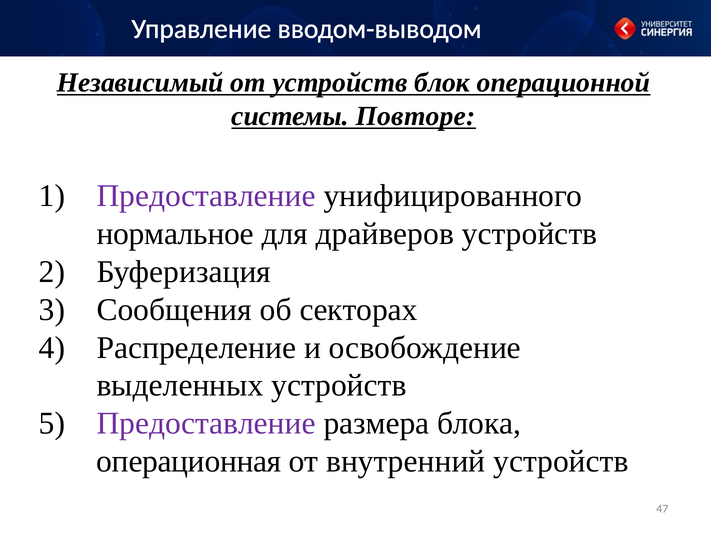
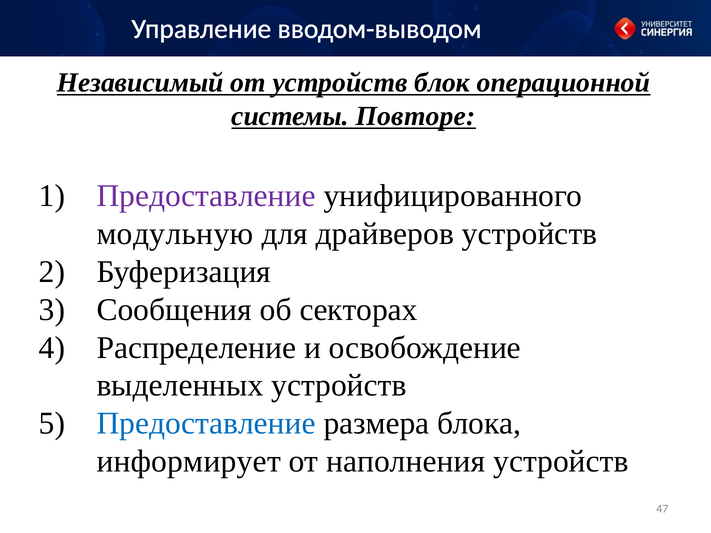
нормальное: нормальное -> модульную
Предоставление at (206, 424) colour: purple -> blue
операционная: операционная -> информирует
внутренний: внутренний -> наполнения
